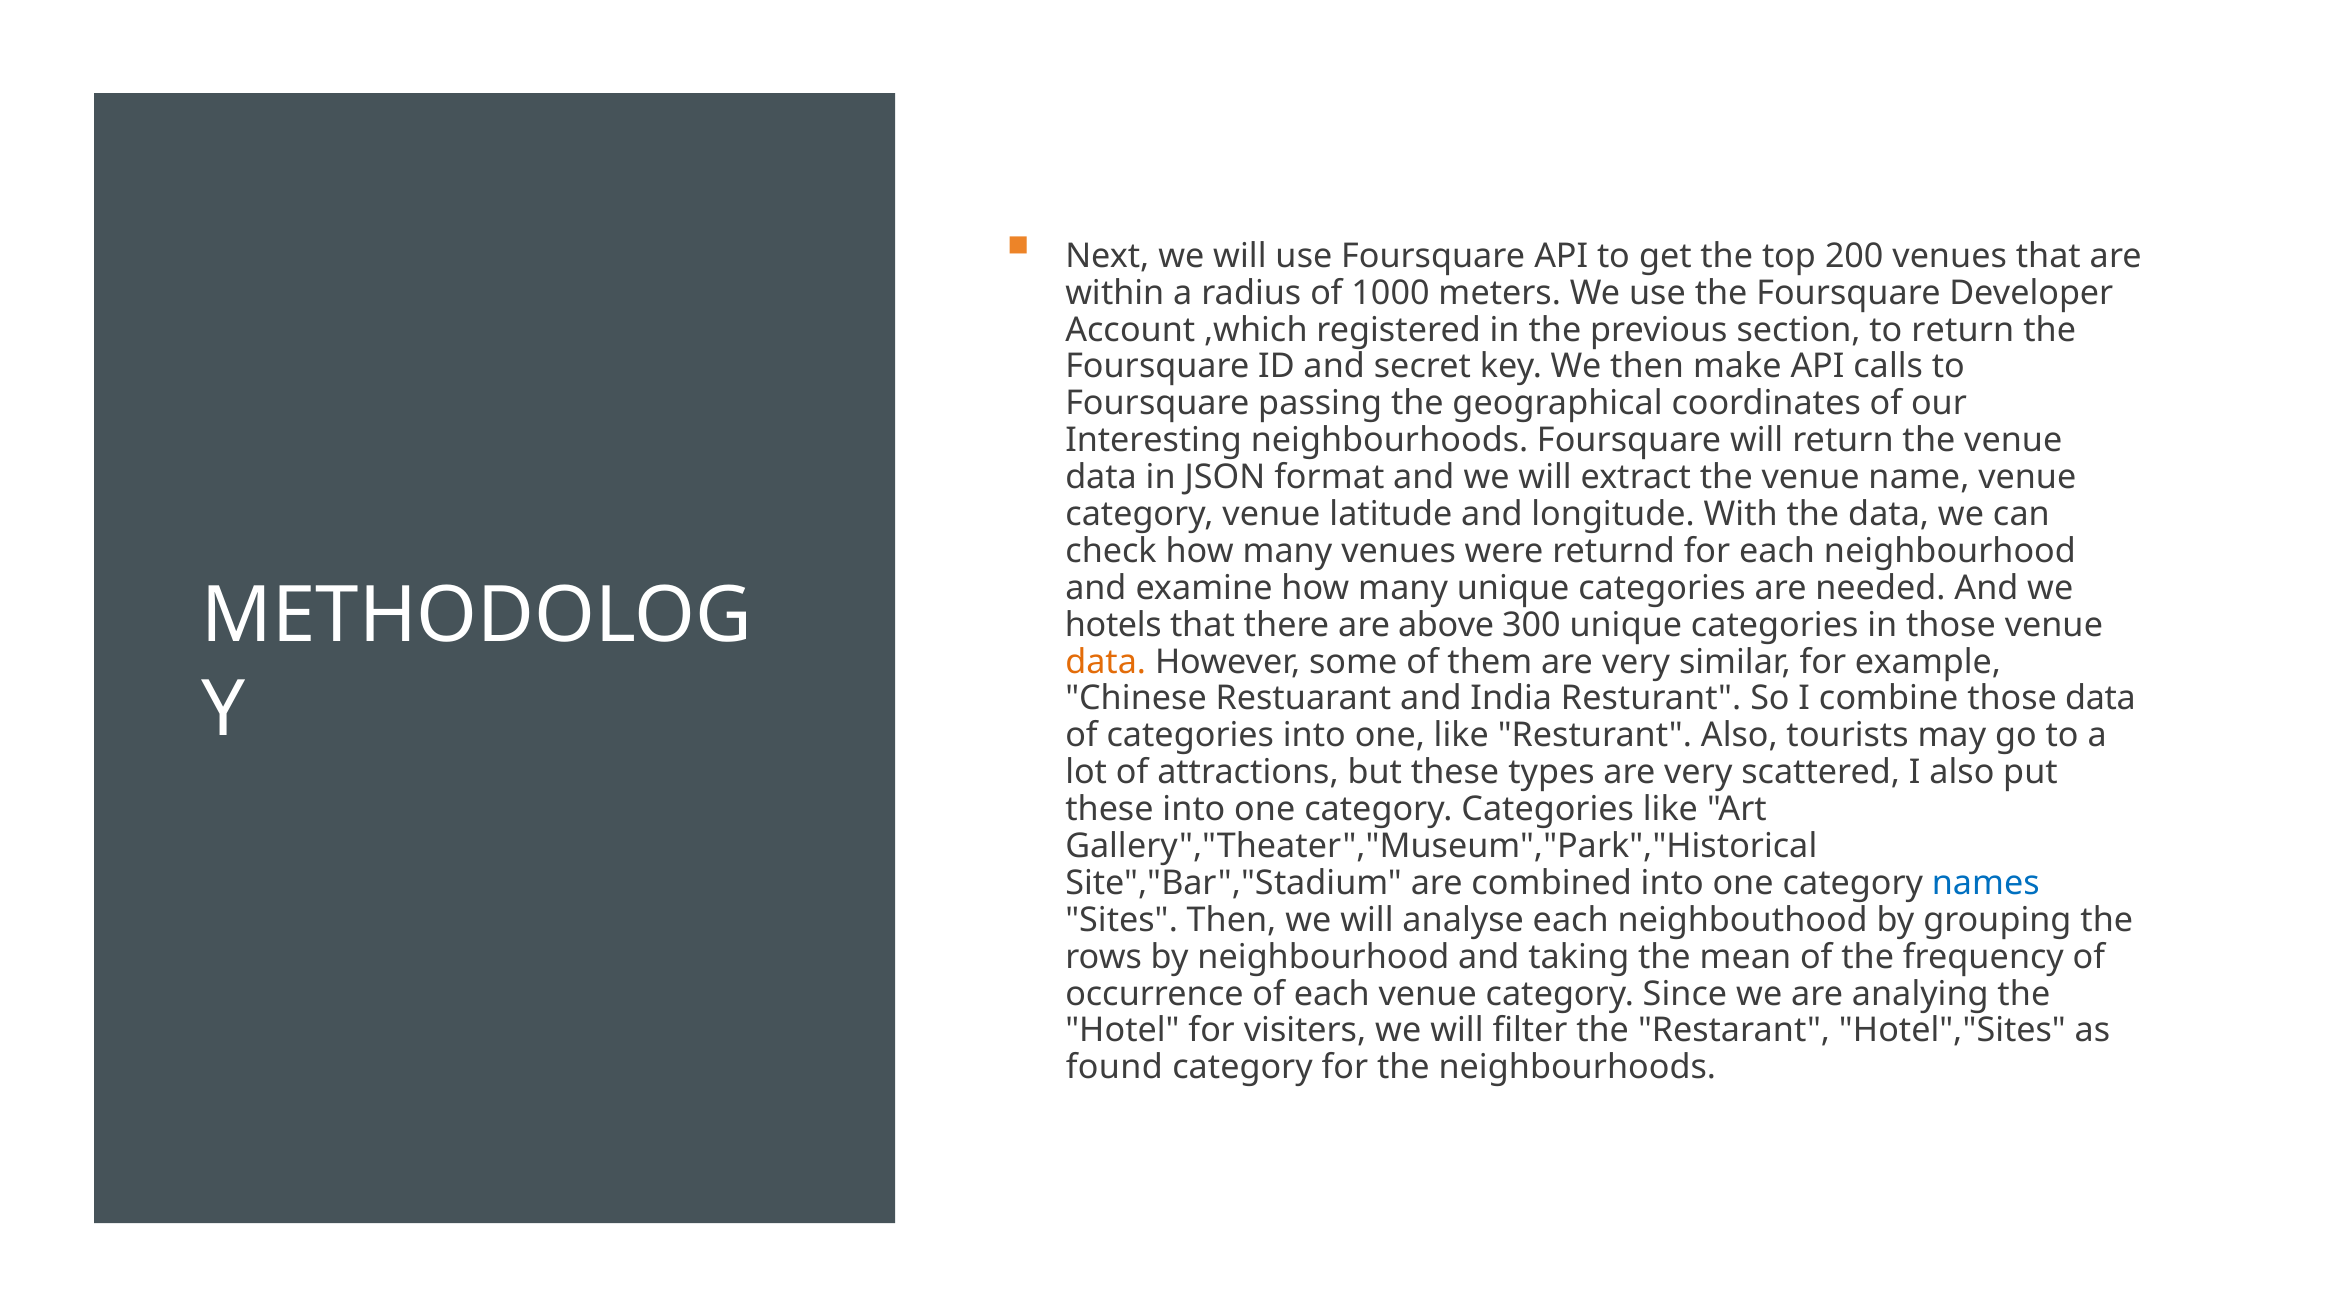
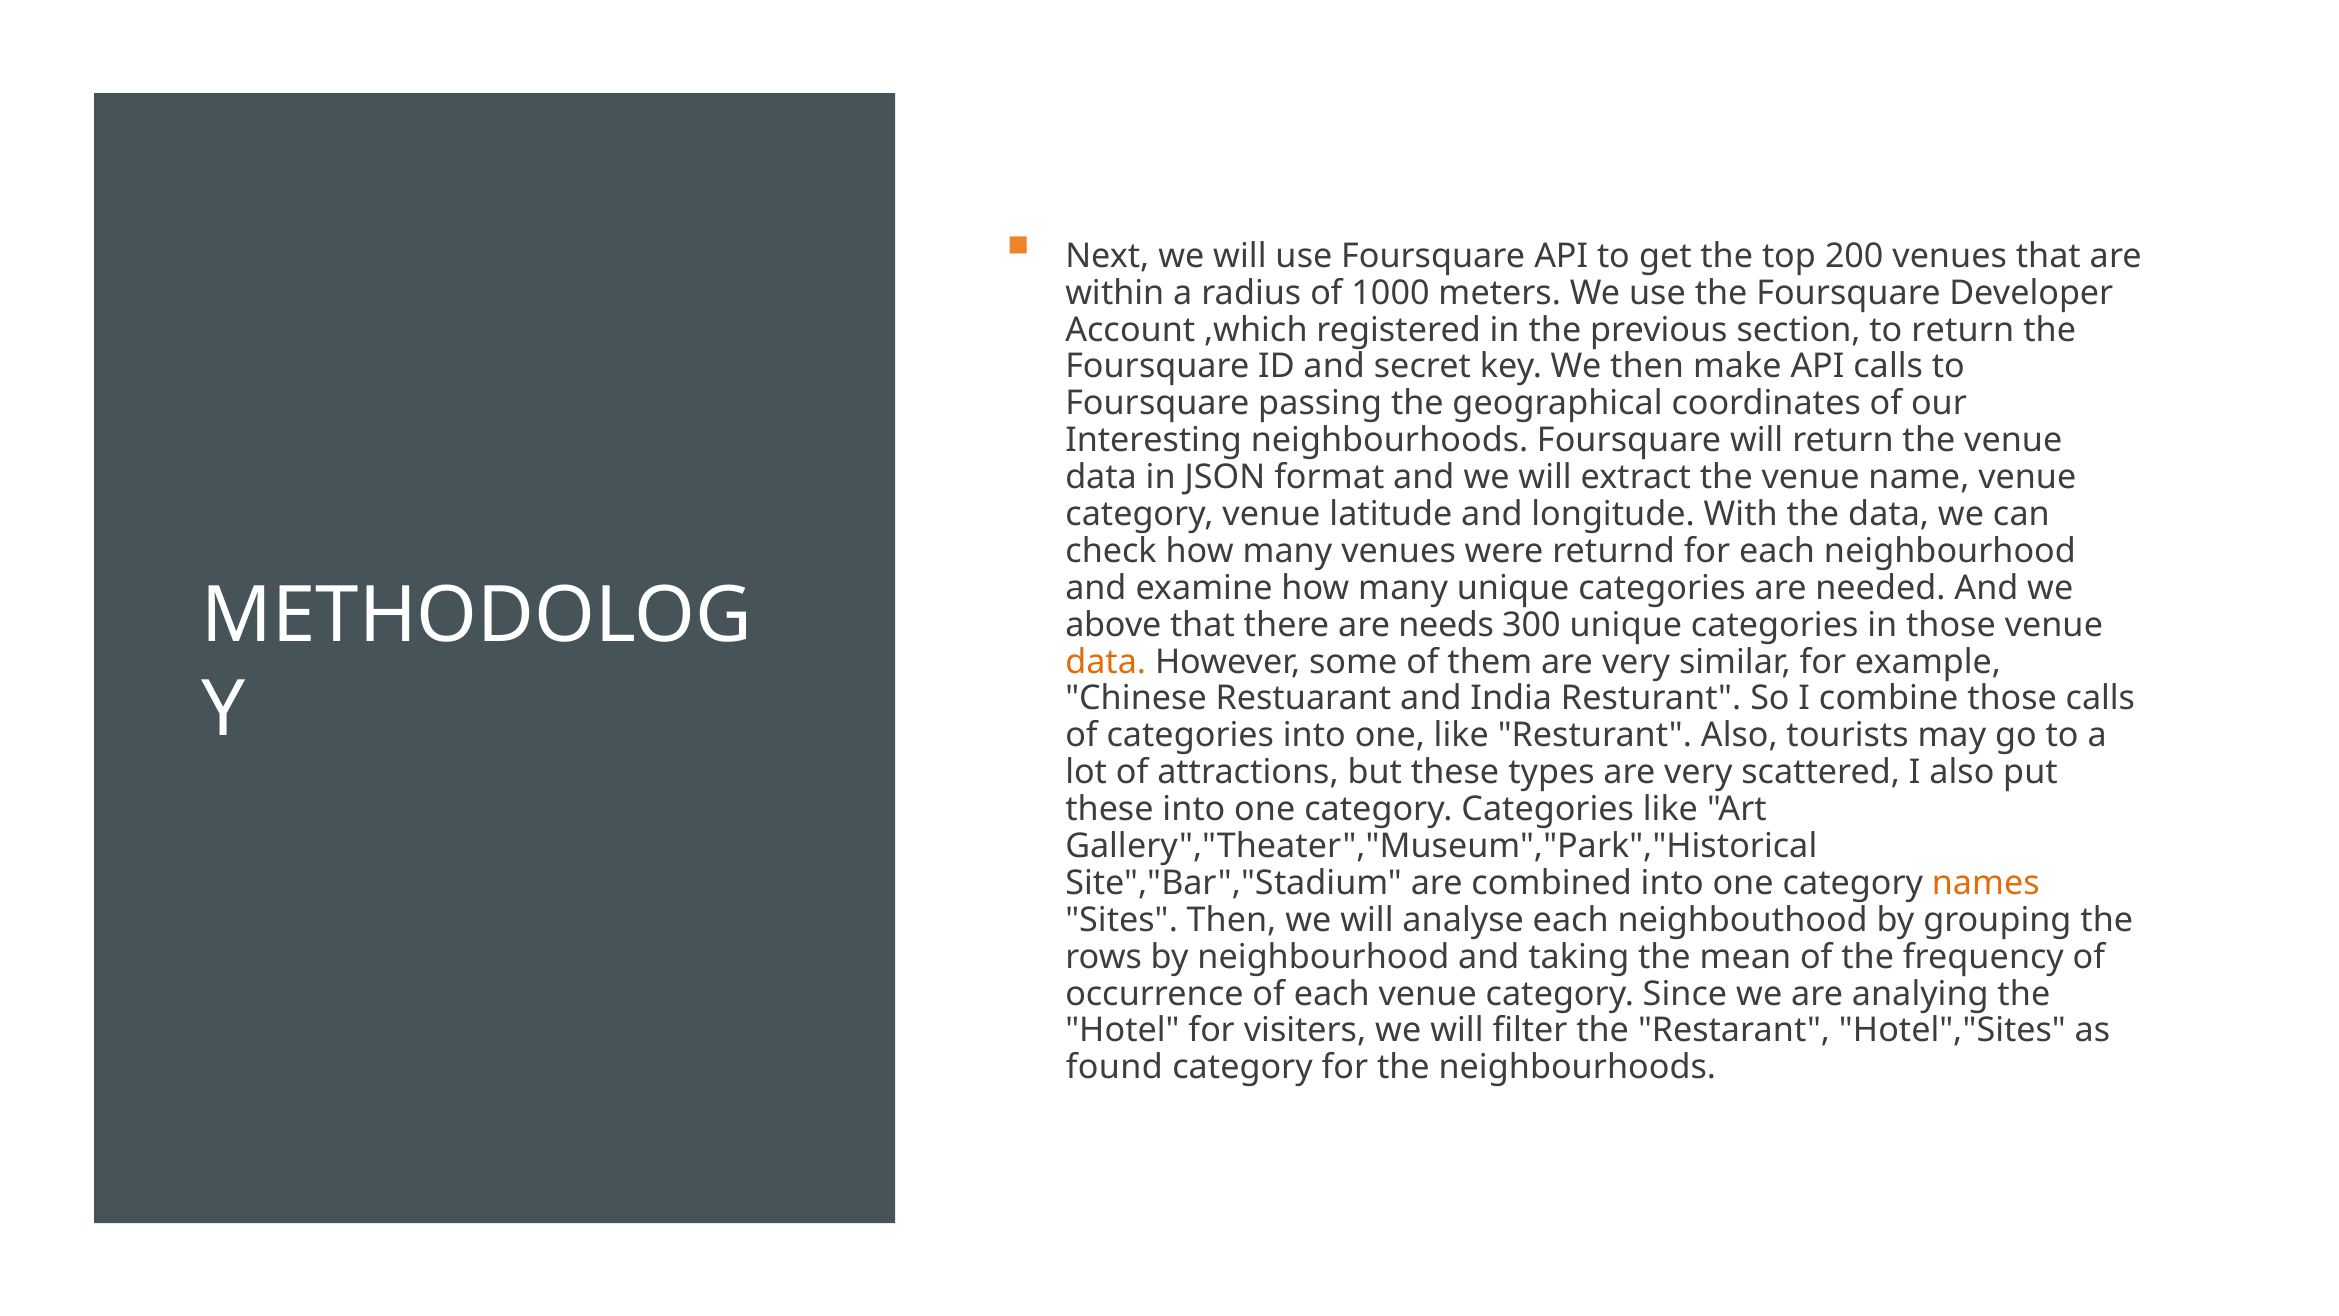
hotels: hotels -> above
above: above -> needs
those data: data -> calls
names colour: blue -> orange
